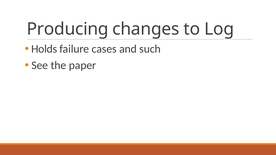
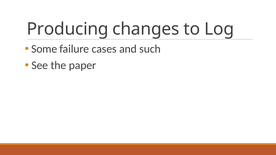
Holds: Holds -> Some
